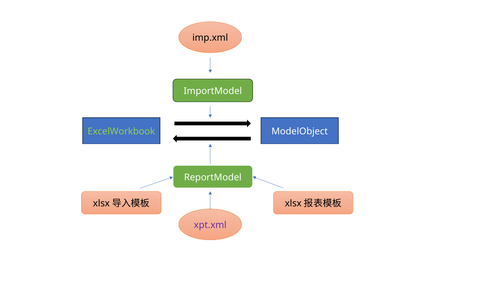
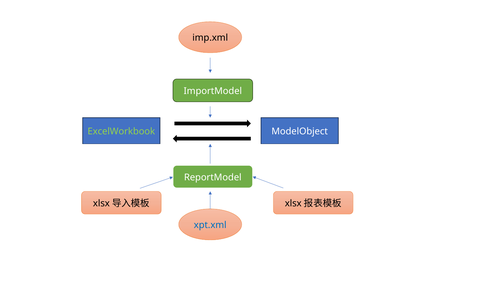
xpt.xml colour: purple -> blue
